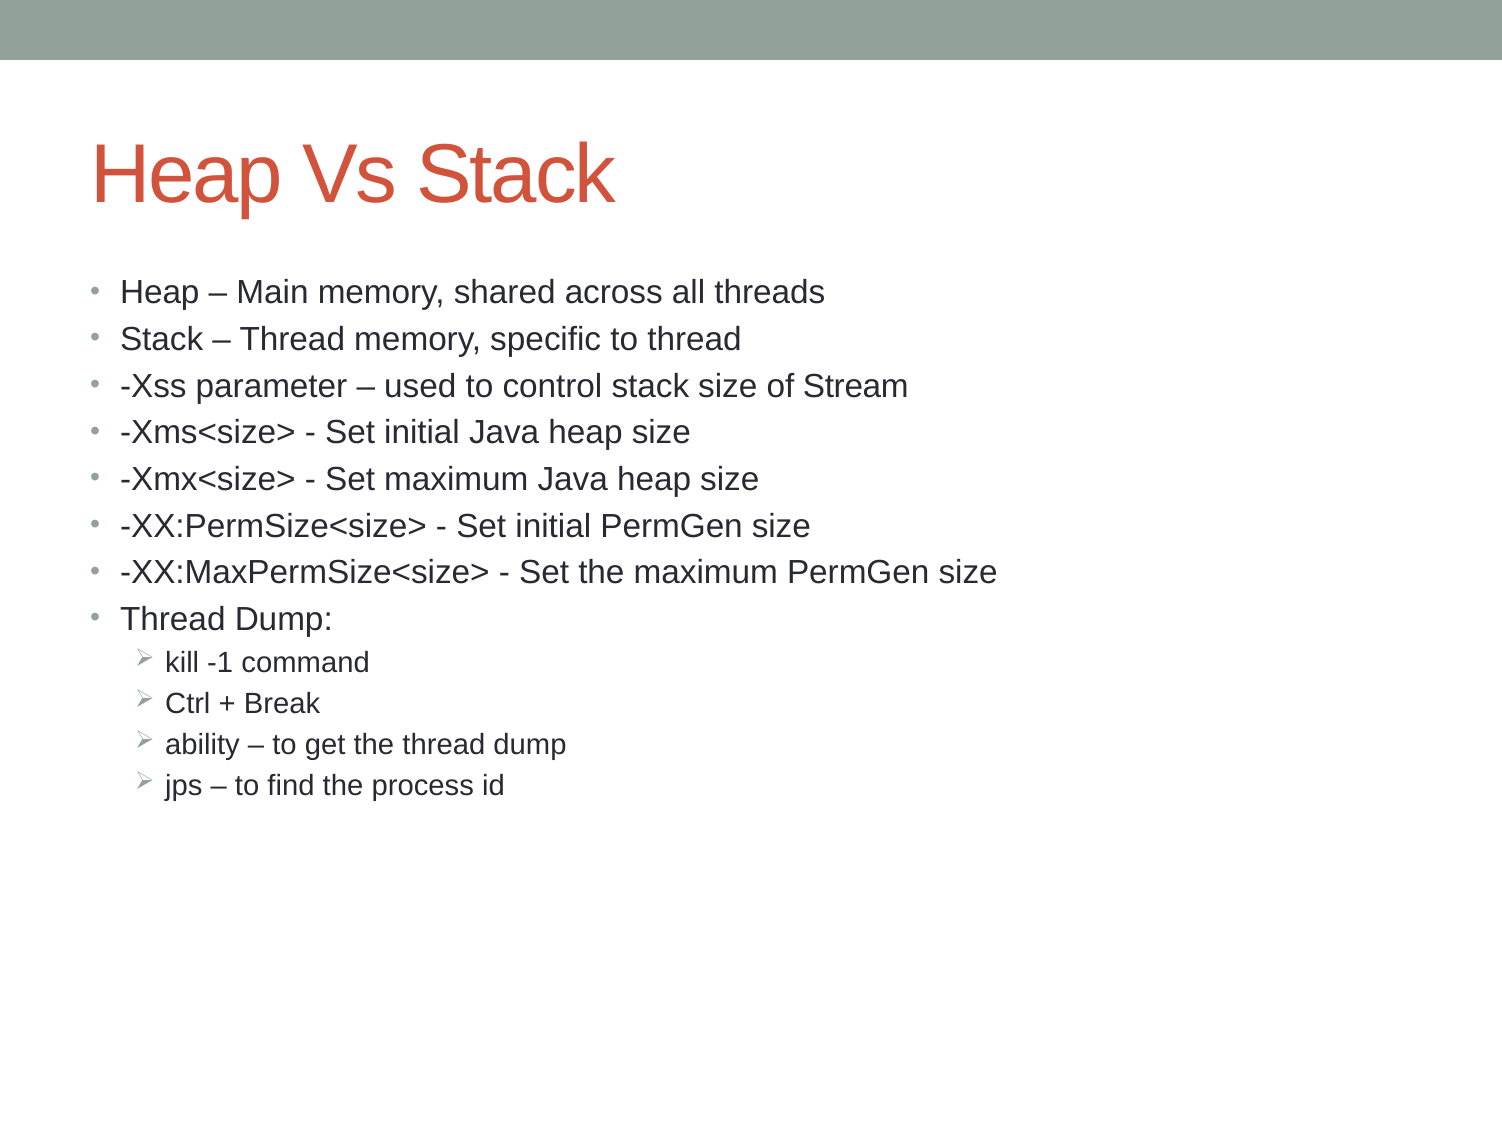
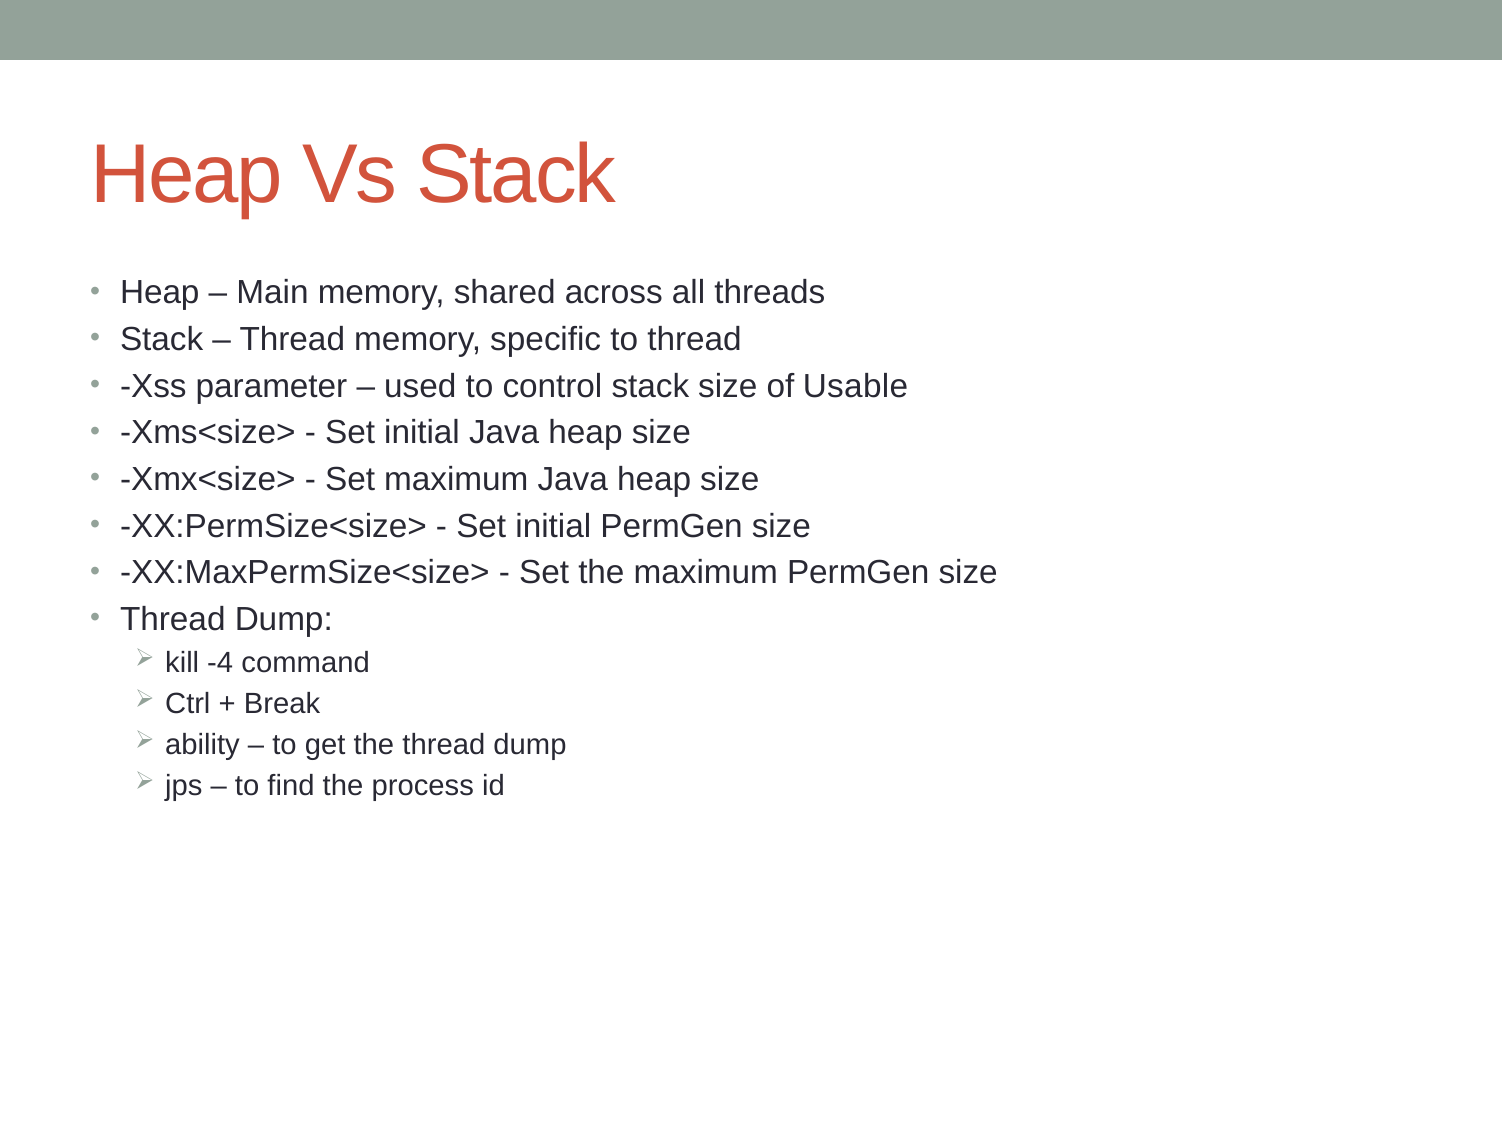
Stream: Stream -> Usable
-1: -1 -> -4
